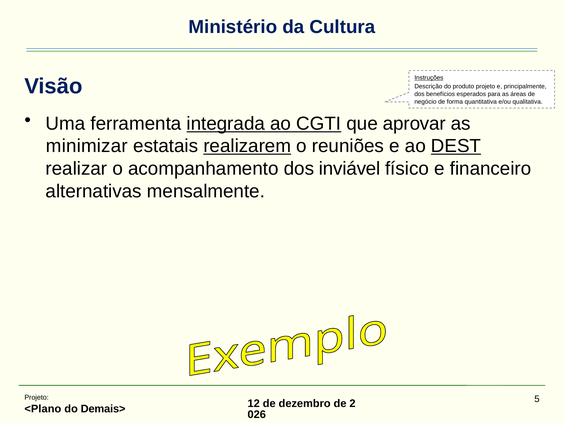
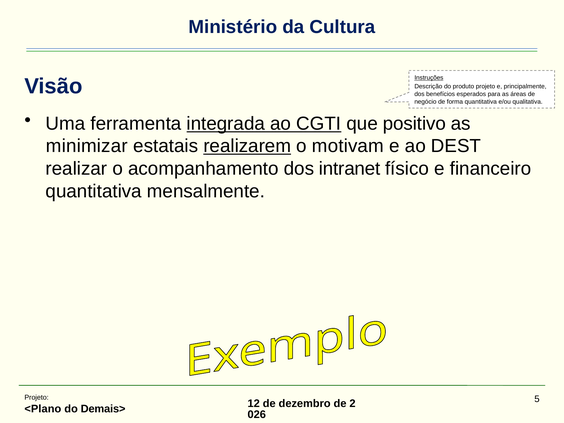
aprovar: aprovar -> positivo
reuniões: reuniões -> motivam
DEST underline: present -> none
inviável: inviável -> intranet
alternativas at (94, 191): alternativas -> quantitativa
